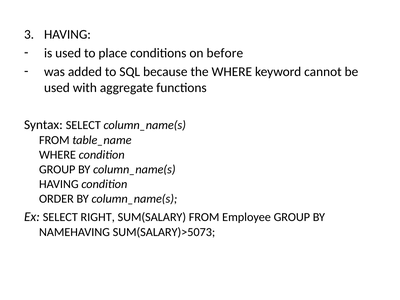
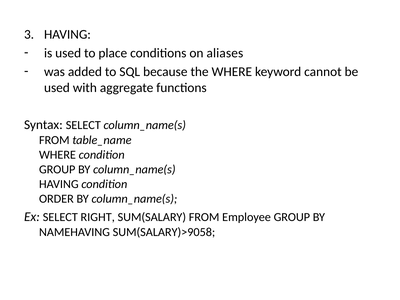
before: before -> aliases
SUM(SALARY)>5073: SUM(SALARY)>5073 -> SUM(SALARY)>9058
